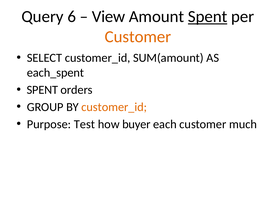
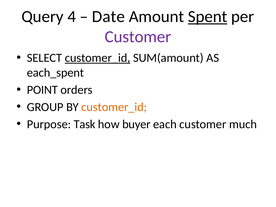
6: 6 -> 4
View: View -> Date
Customer at (138, 37) colour: orange -> purple
customer_id at (98, 58) underline: none -> present
SPENT at (42, 90): SPENT -> POINT
Test: Test -> Task
